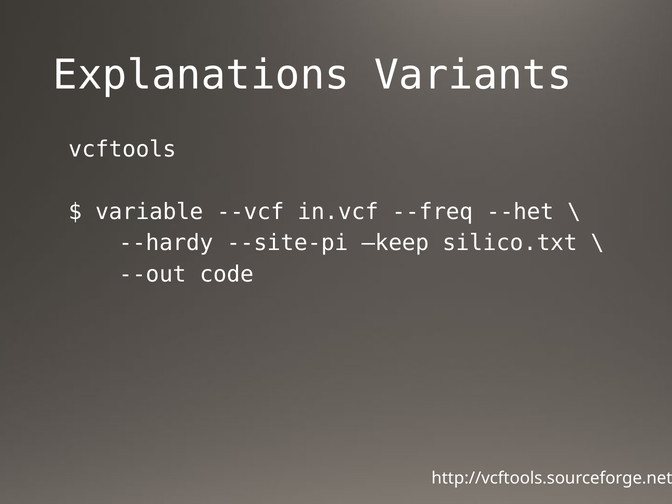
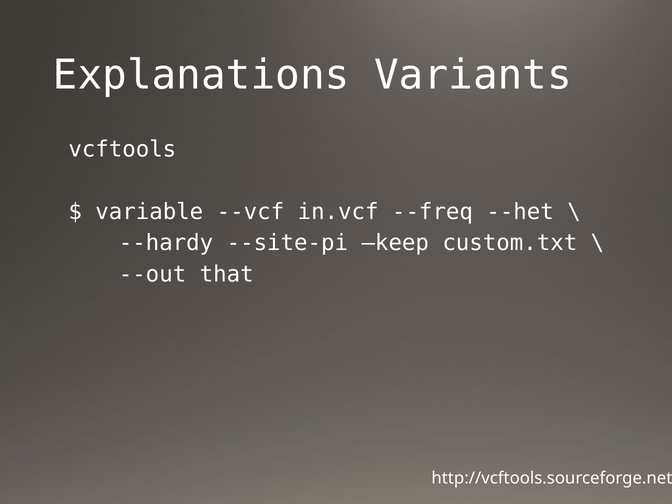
silico.txt: silico.txt -> custom.txt
code: code -> that
